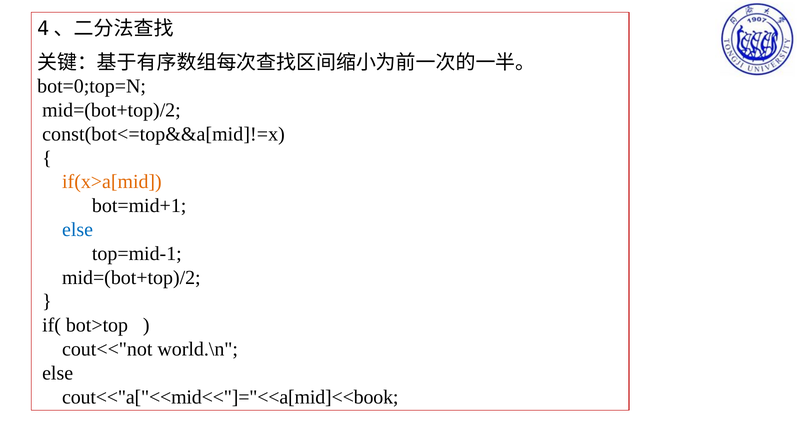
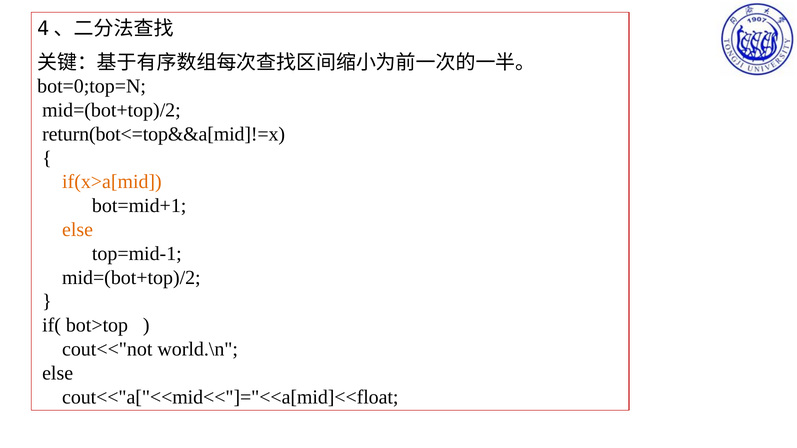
const(bot<=top&&a[mid]!=x: const(bot<=top&&a[mid]!=x -> return(bot<=top&&a[mid]!=x
else at (78, 230) colour: blue -> orange
cout<<"a["<<mid<<"]="<<a[mid]<<book: cout<<"a["<<mid<<"]="<<a[mid]<<book -> cout<<"a["<<mid<<"]="<<a[mid]<<float
